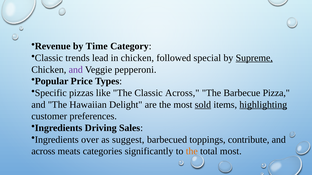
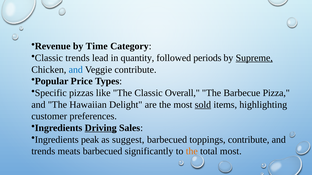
in chicken: chicken -> quantity
special: special -> periods
and at (76, 70) colour: purple -> blue
Veggie pepperoni: pepperoni -> contribute
Classic Across: Across -> Overall
highlighting underline: present -> none
Driving underline: none -> present
over: over -> peak
across at (43, 152): across -> trends
meats categories: categories -> barbecued
